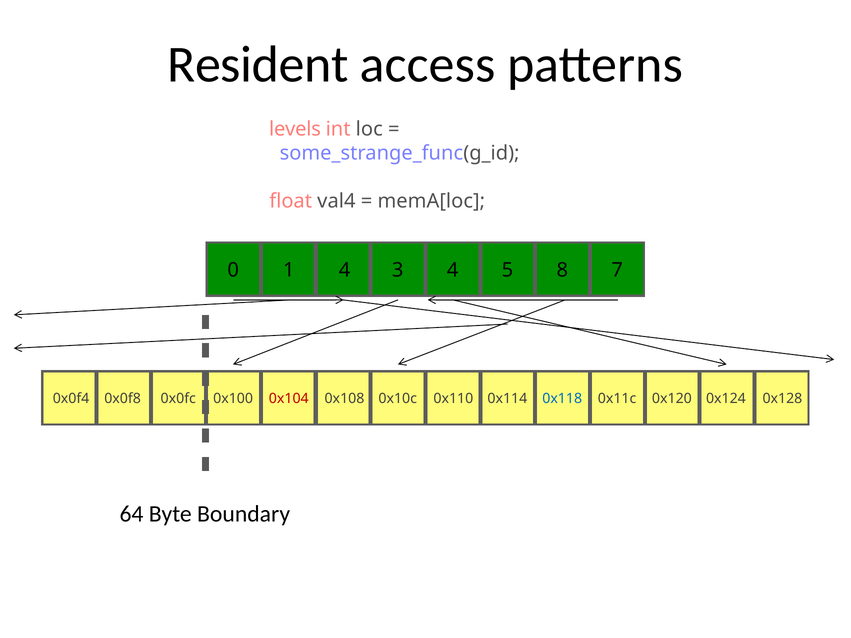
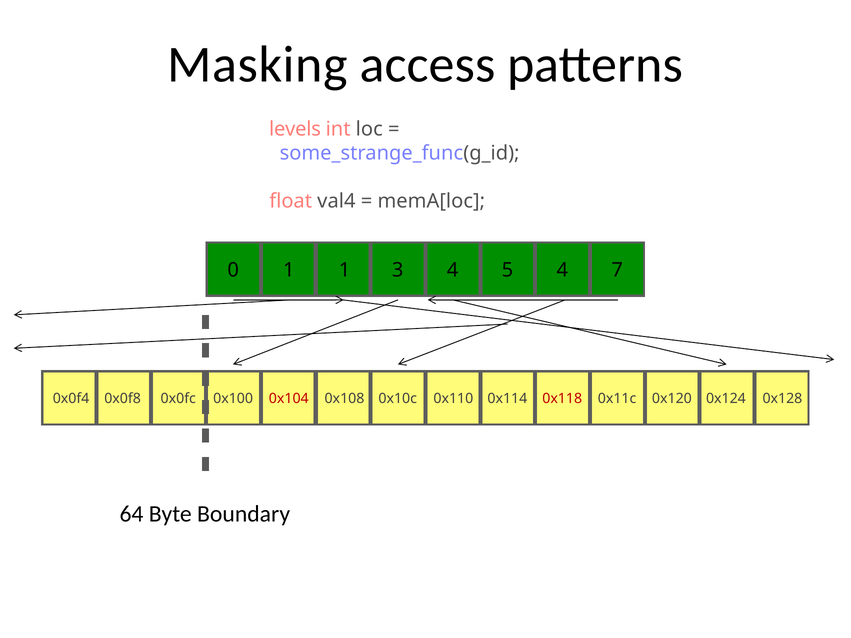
Resident: Resident -> Masking
1 4: 4 -> 1
5 8: 8 -> 4
0x118 colour: blue -> red
